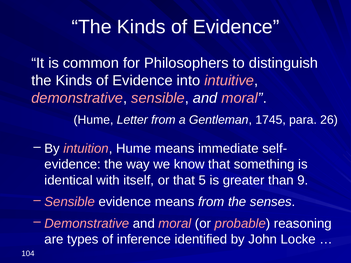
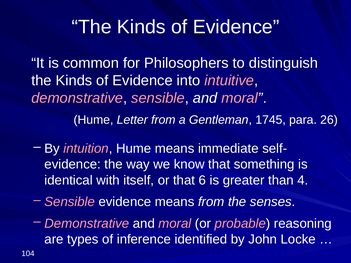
5: 5 -> 6
9: 9 -> 4
